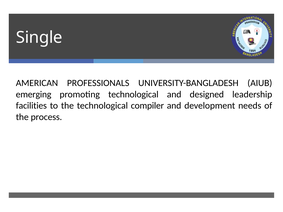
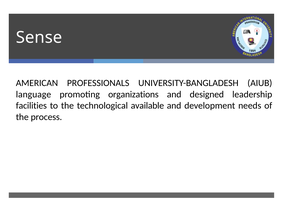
Single: Single -> Sense
emerging: emerging -> language
promoting technological: technological -> organizations
compiler: compiler -> available
